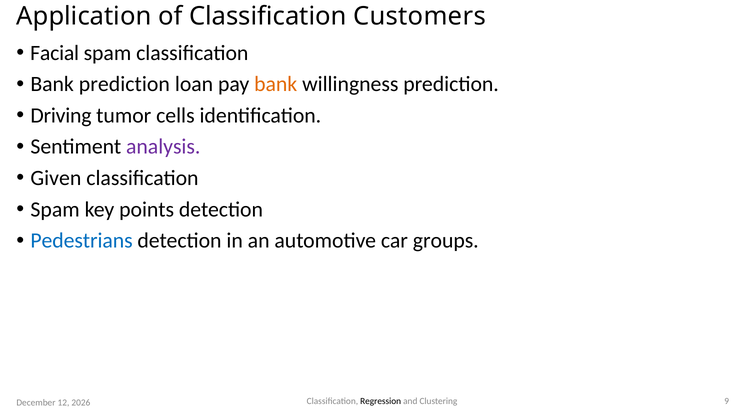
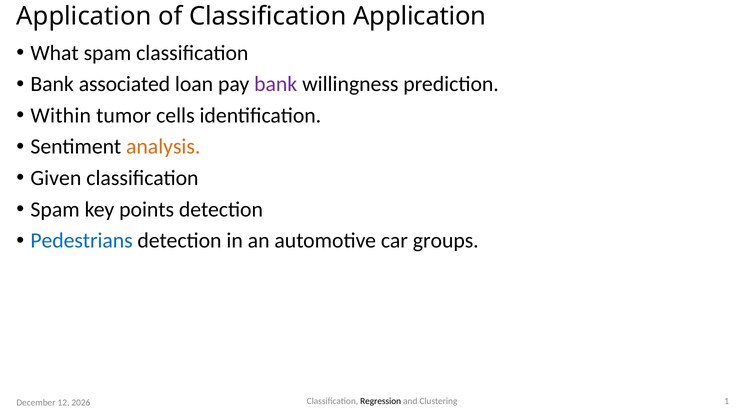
Classification Customers: Customers -> Application
Facial: Facial -> What
Bank prediction: prediction -> associated
bank at (276, 84) colour: orange -> purple
Driving: Driving -> Within
analysis colour: purple -> orange
9: 9 -> 1
